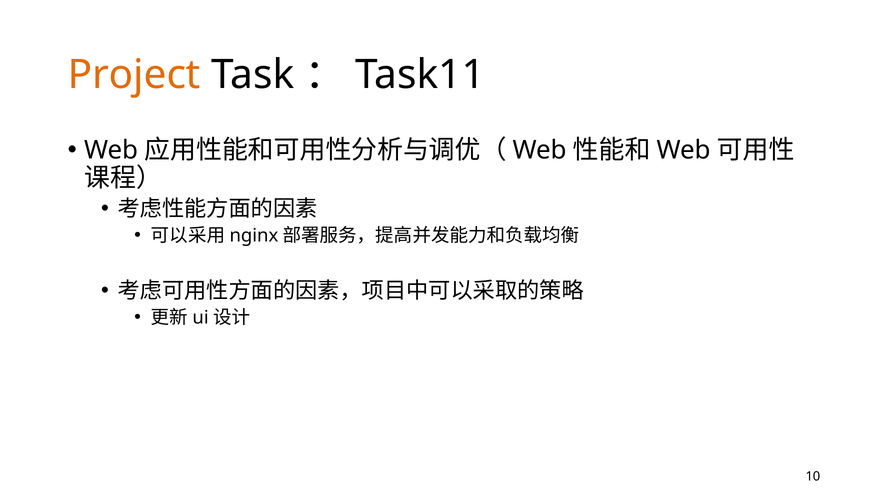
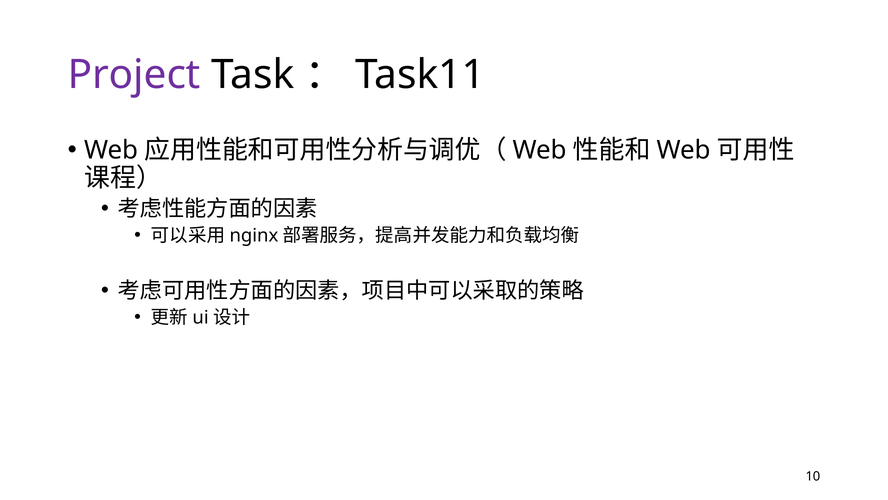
Project colour: orange -> purple
